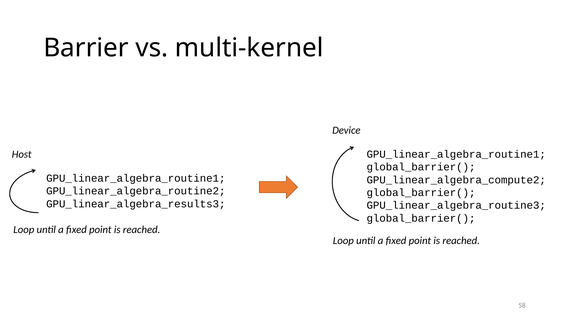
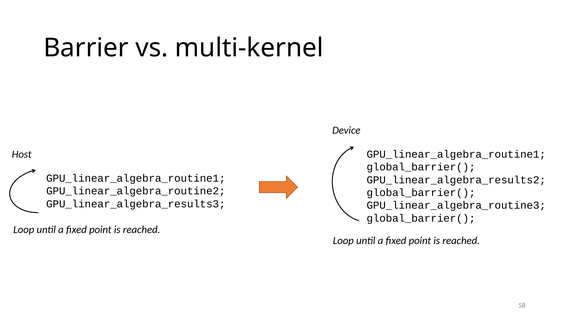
GPU_linear_algebra_compute2: GPU_linear_algebra_compute2 -> GPU_linear_algebra_results2
